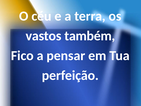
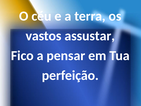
também: também -> assustar
